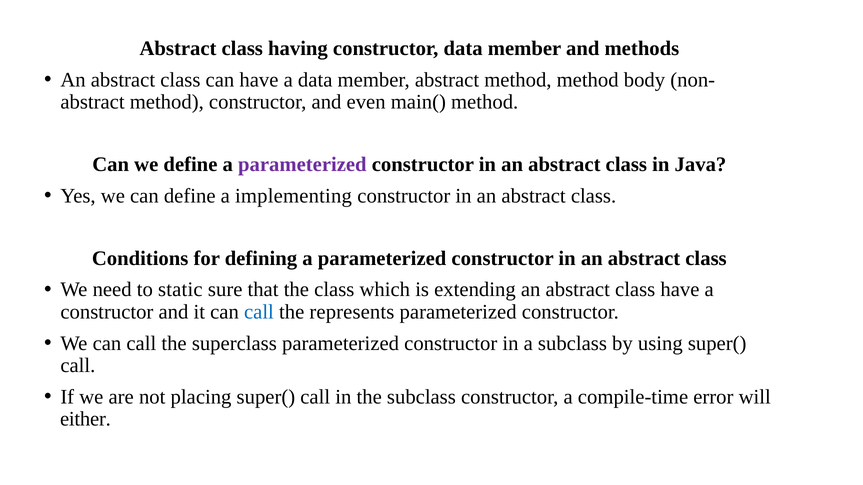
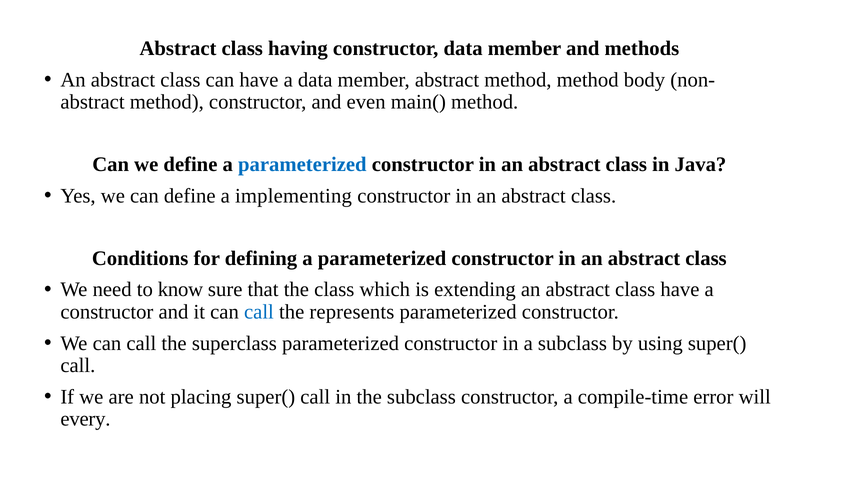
parameterized at (302, 165) colour: purple -> blue
static: static -> know
either: either -> every
